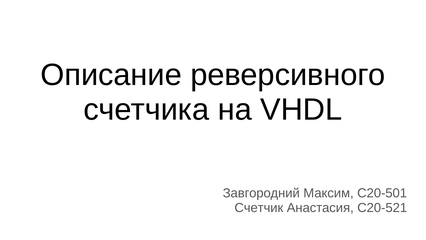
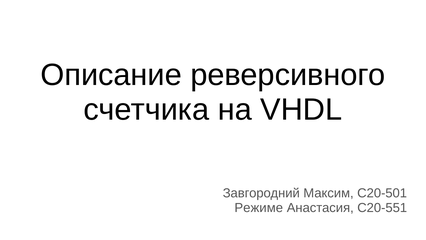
Счетчик: Счетчик -> Режиме
С20-521: С20-521 -> С20-551
